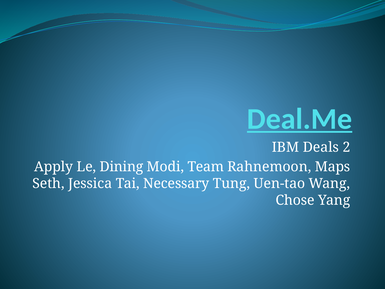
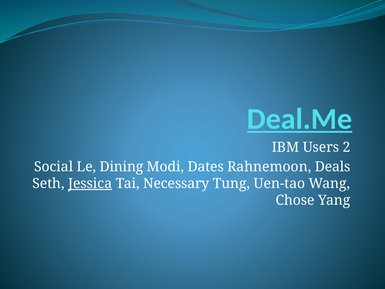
Deals: Deals -> Users
Apply: Apply -> Social
Team: Team -> Dates
Maps: Maps -> Deals
Jessica underline: none -> present
